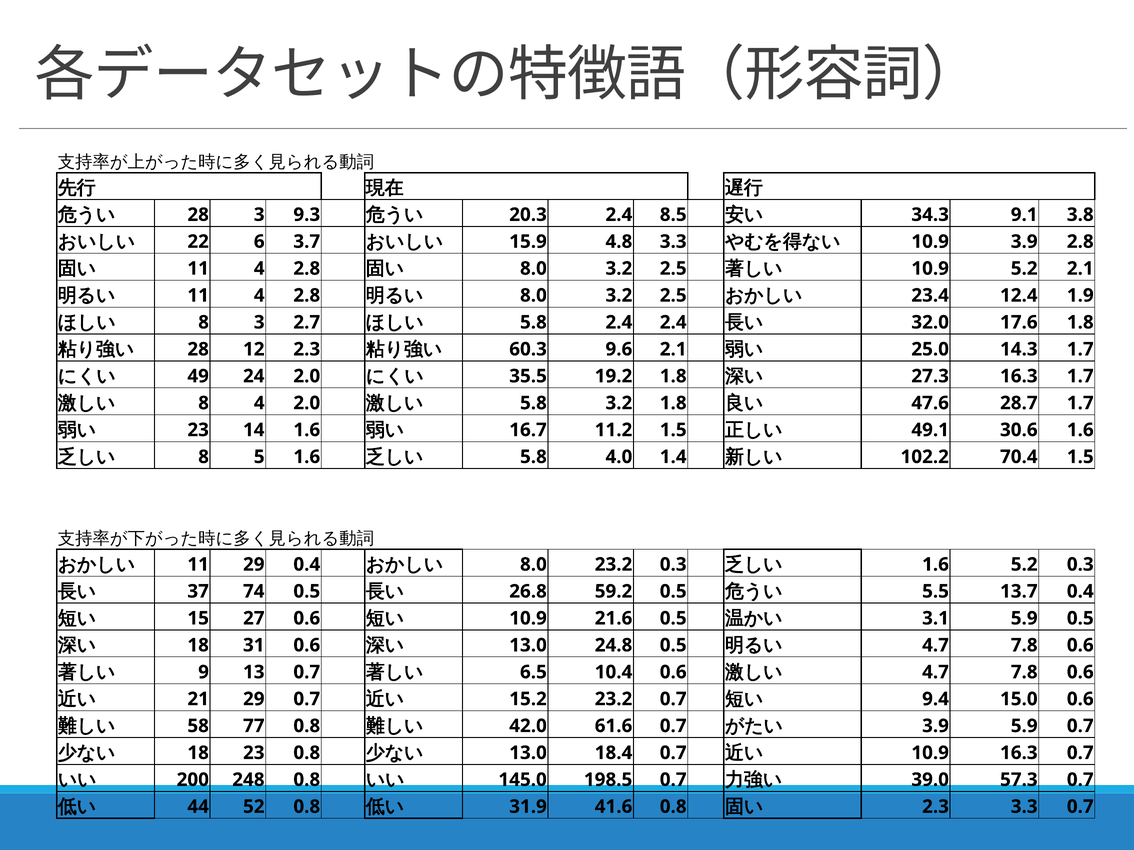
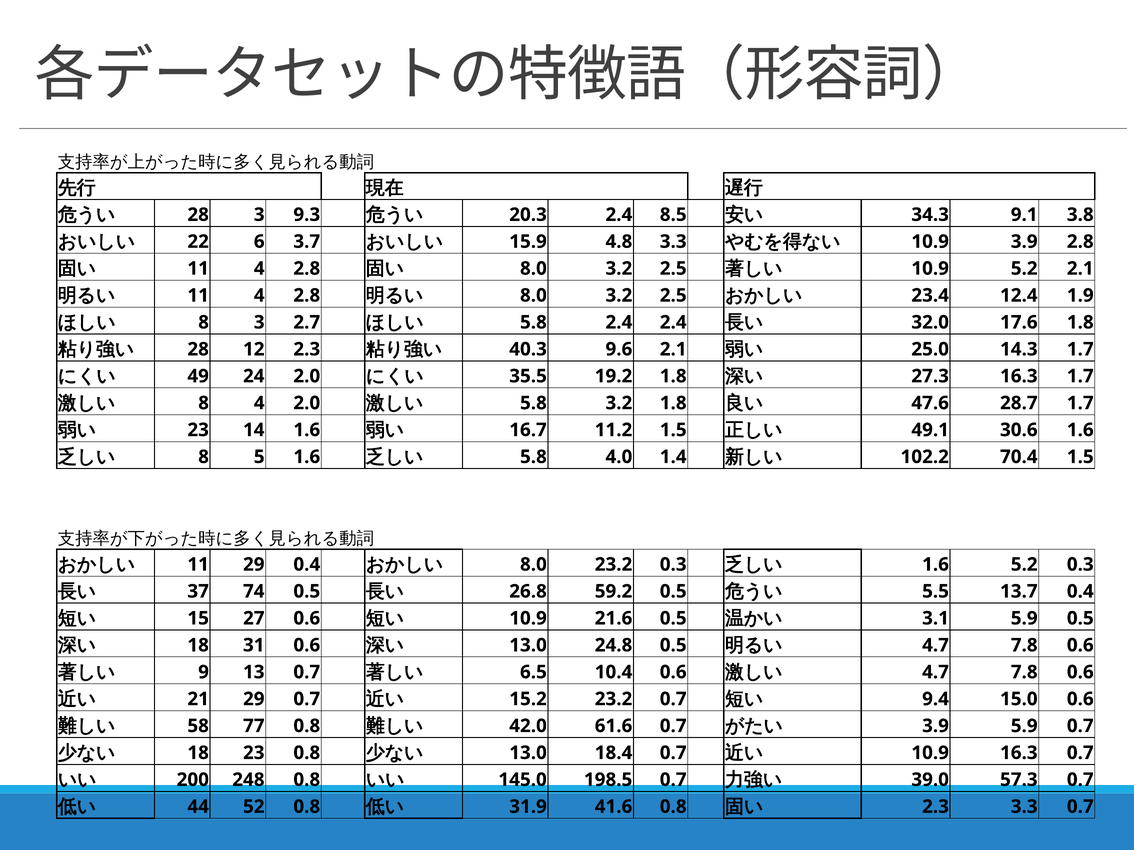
60.3: 60.3 -> 40.3
